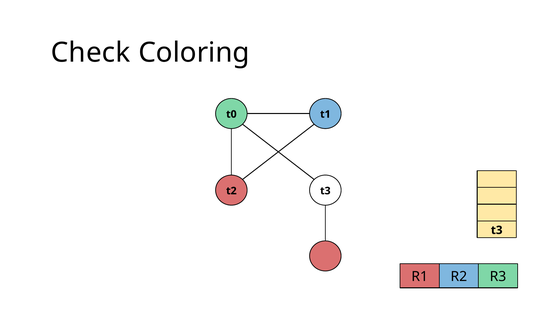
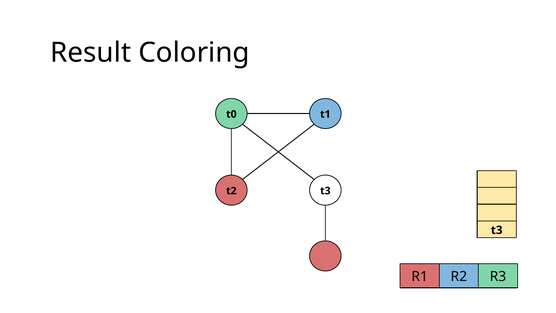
Check: Check -> Result
